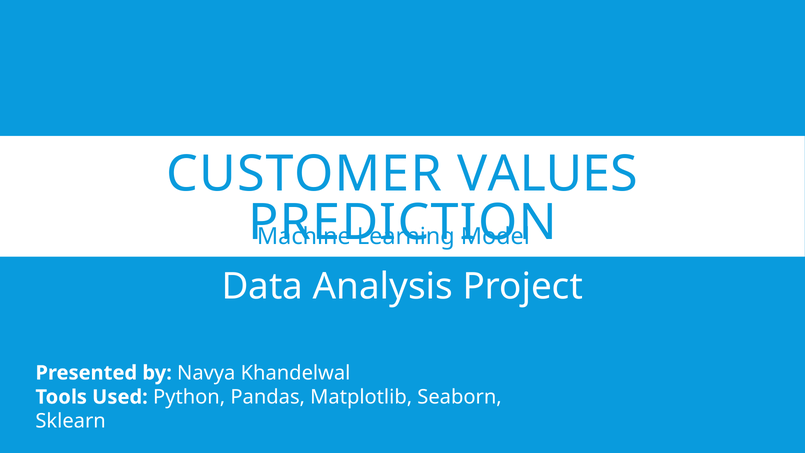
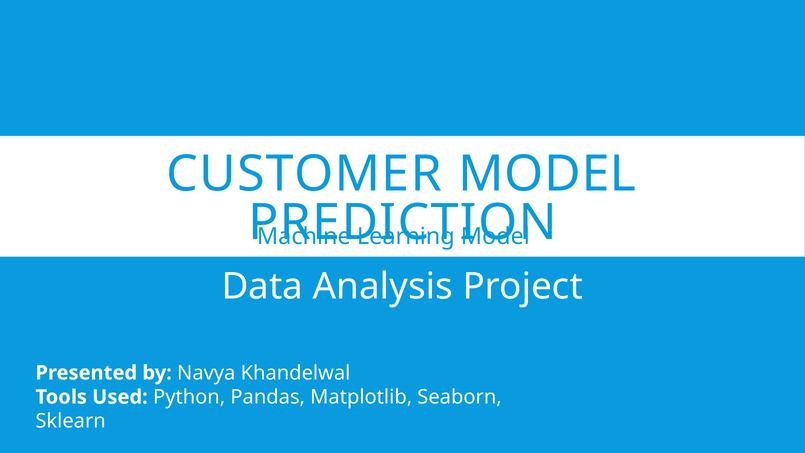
CUSTOMER VALUES: VALUES -> MODEL
